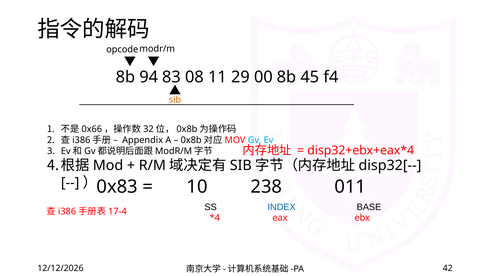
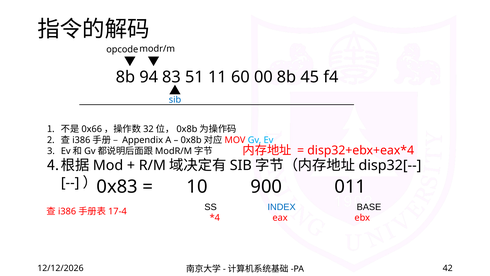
08: 08 -> 51
29: 29 -> 60
sib at (175, 100) colour: orange -> blue
238: 238 -> 900
